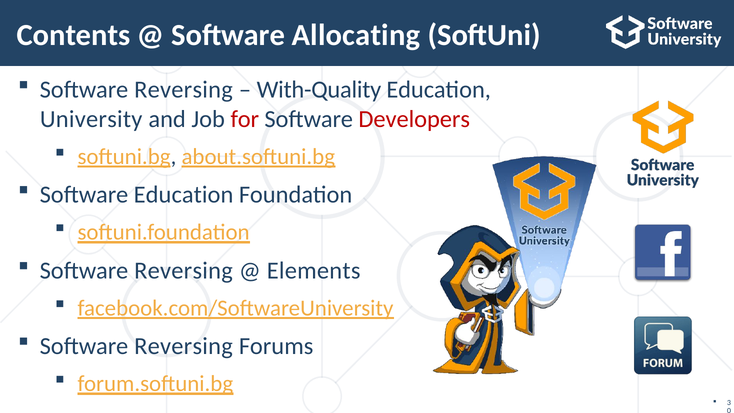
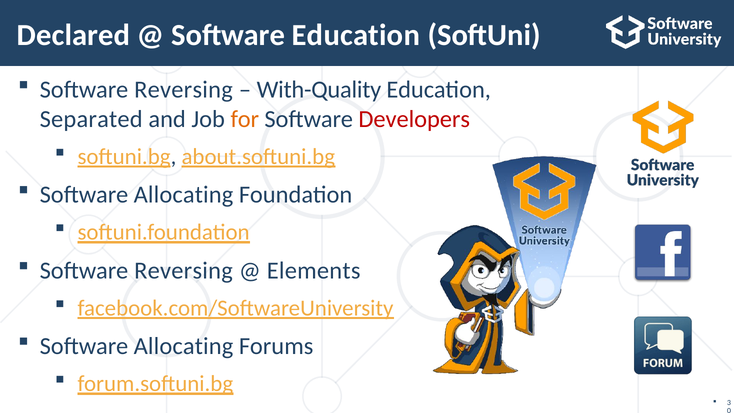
Contents: Contents -> Declared
Software Allocating: Allocating -> Education
University: University -> Separated
for colour: red -> orange
Education at (184, 195): Education -> Allocating
Reversing at (183, 346): Reversing -> Allocating
